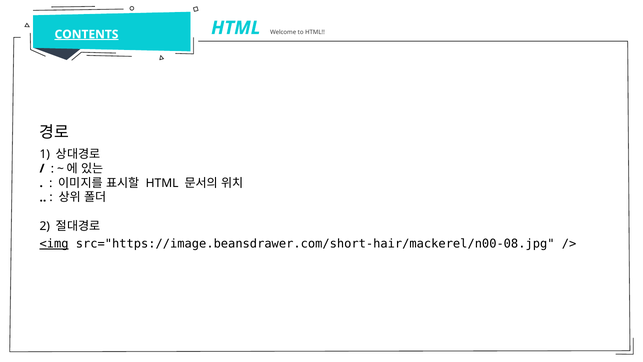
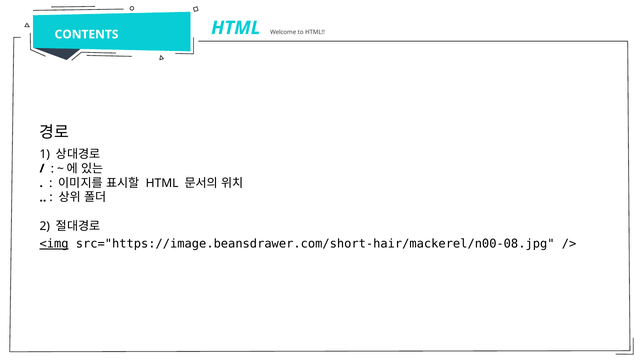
CONTENTS underline: present -> none
